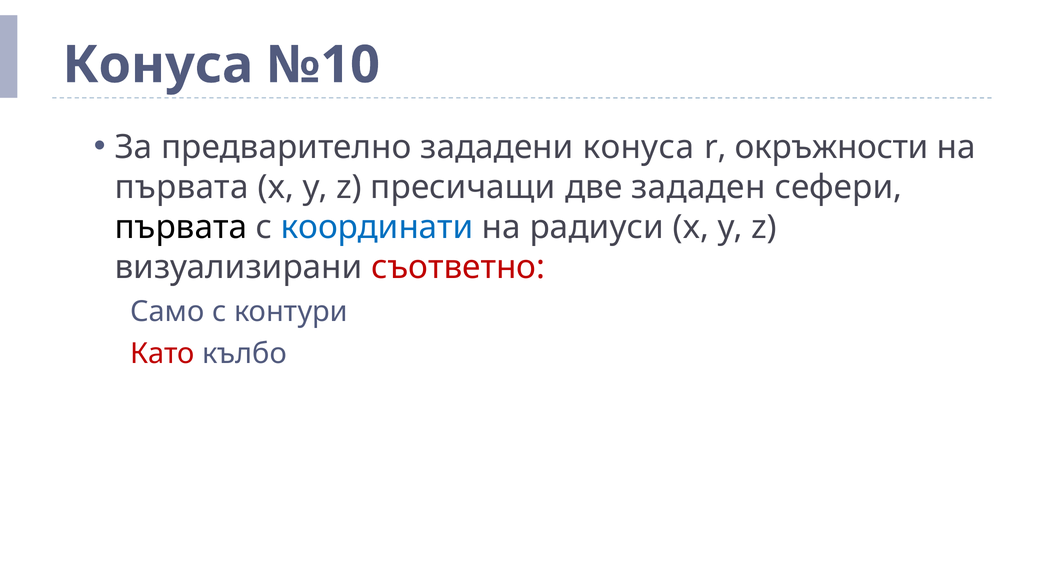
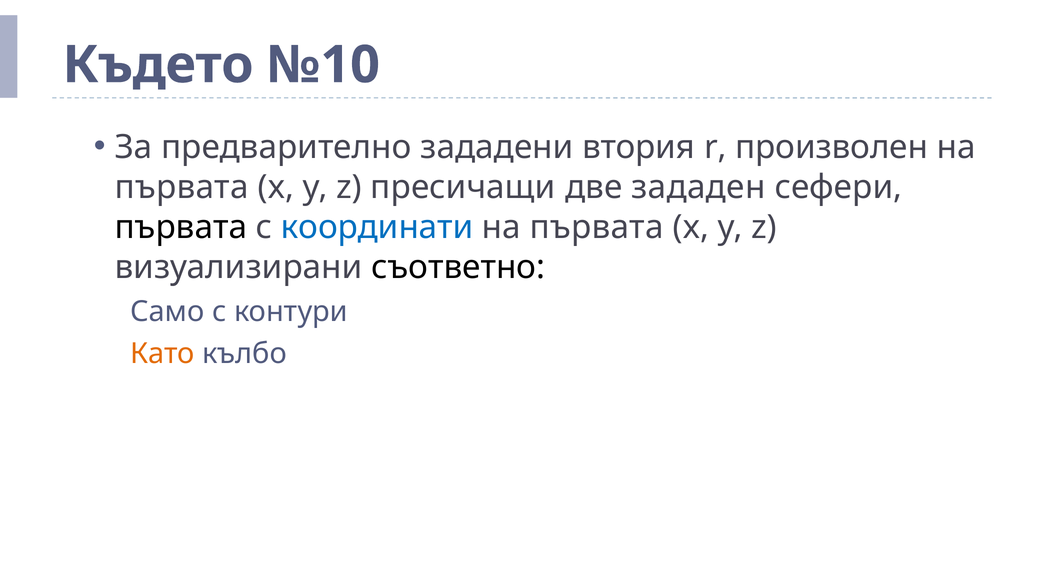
Конуса at (158, 65): Конуса -> Където
зададени конуса: конуса -> втория
окръжности: окръжности -> произволен
радиуси at (597, 227): радиуси -> първата
съответно colour: red -> black
Като colour: red -> orange
